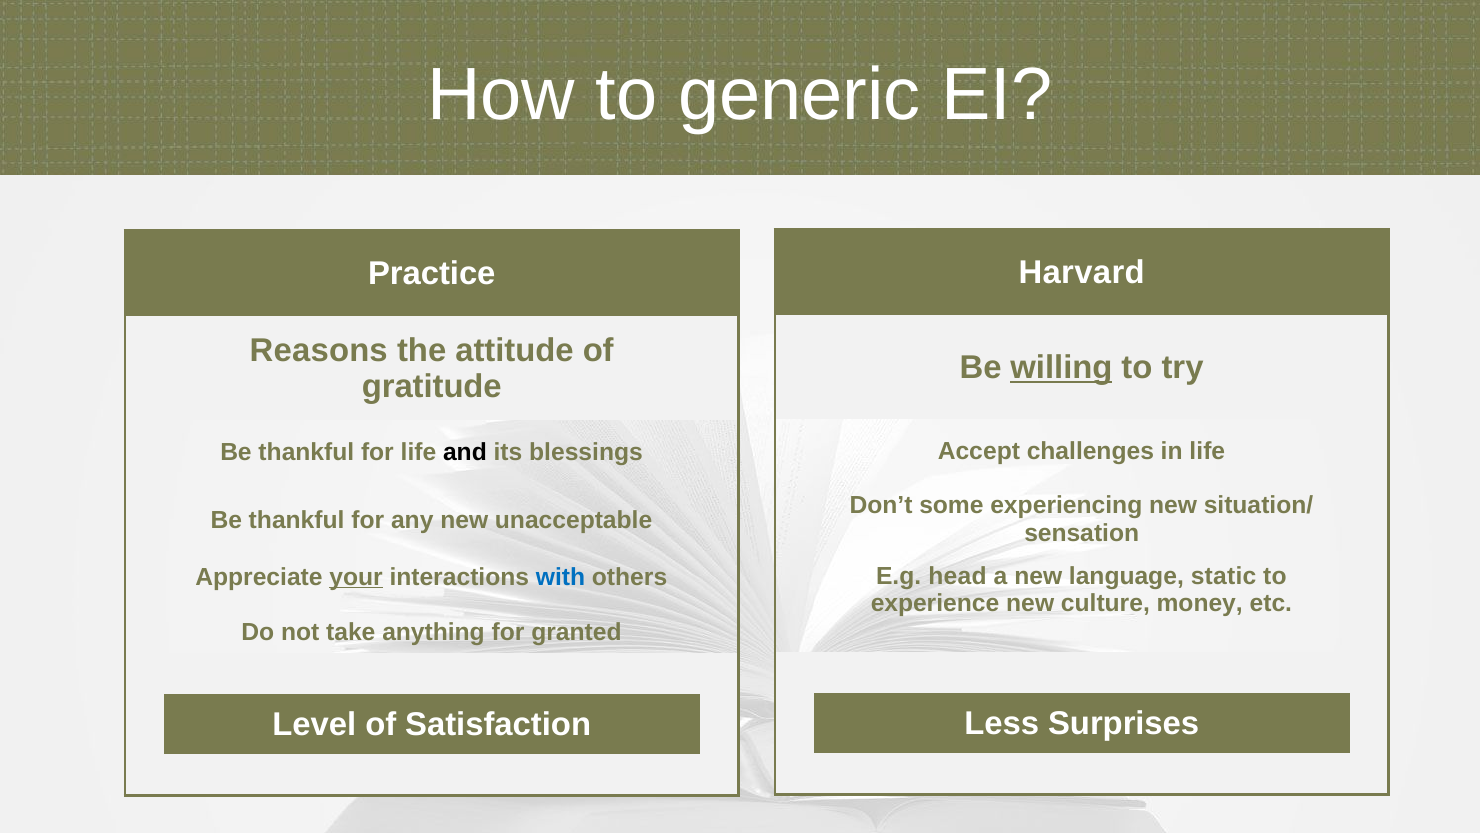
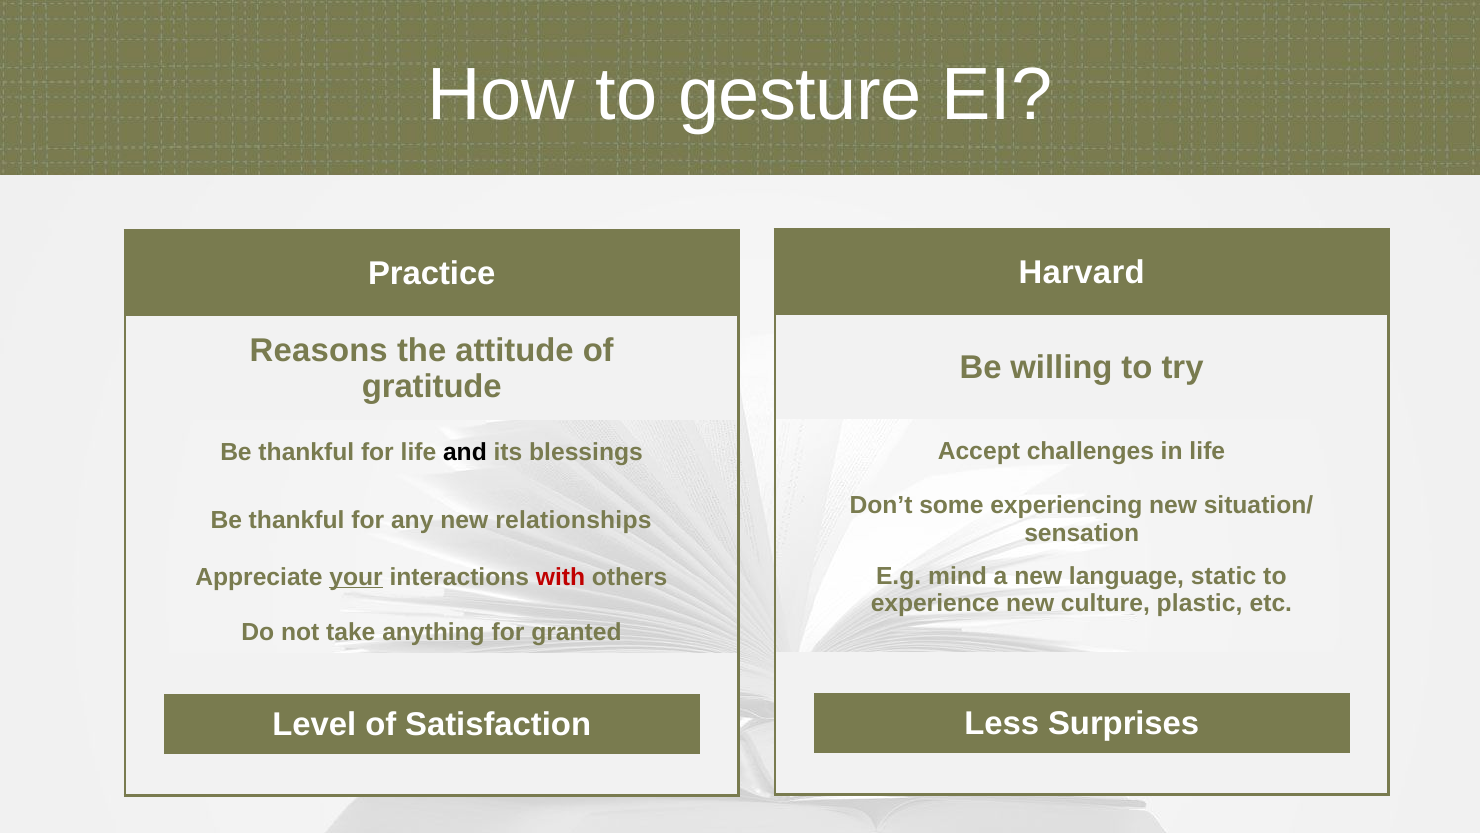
generic: generic -> gesture
willing underline: present -> none
unacceptable: unacceptable -> relationships
head: head -> mind
with colour: blue -> red
money: money -> plastic
